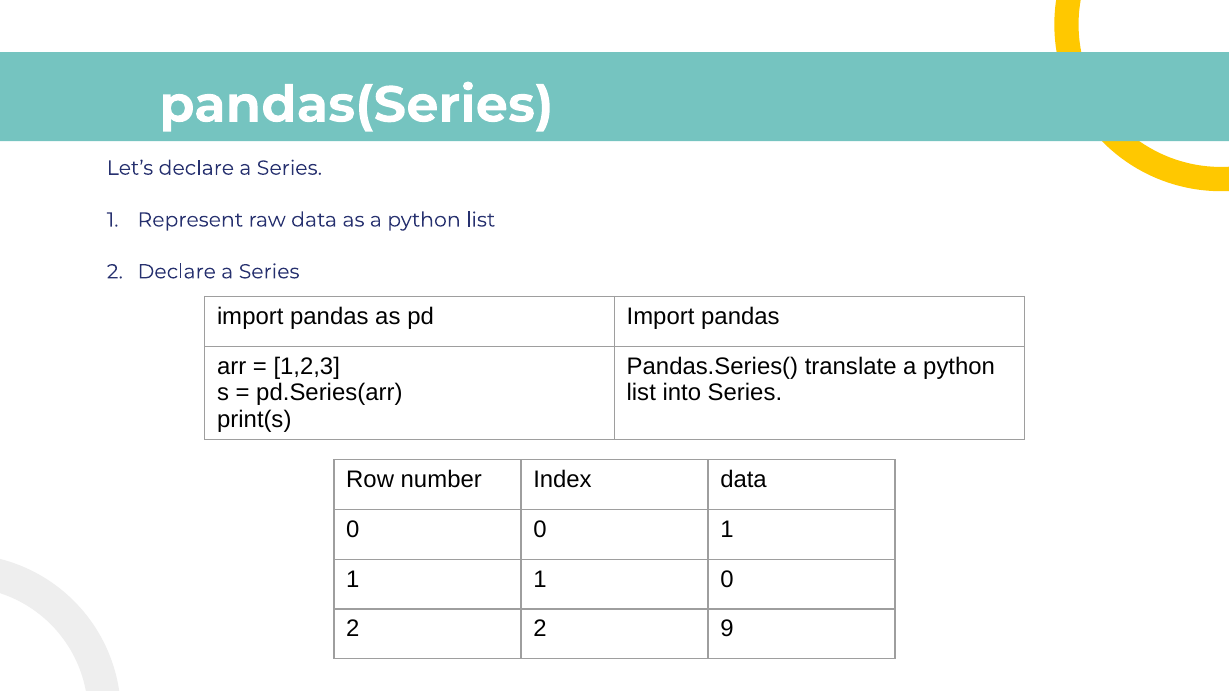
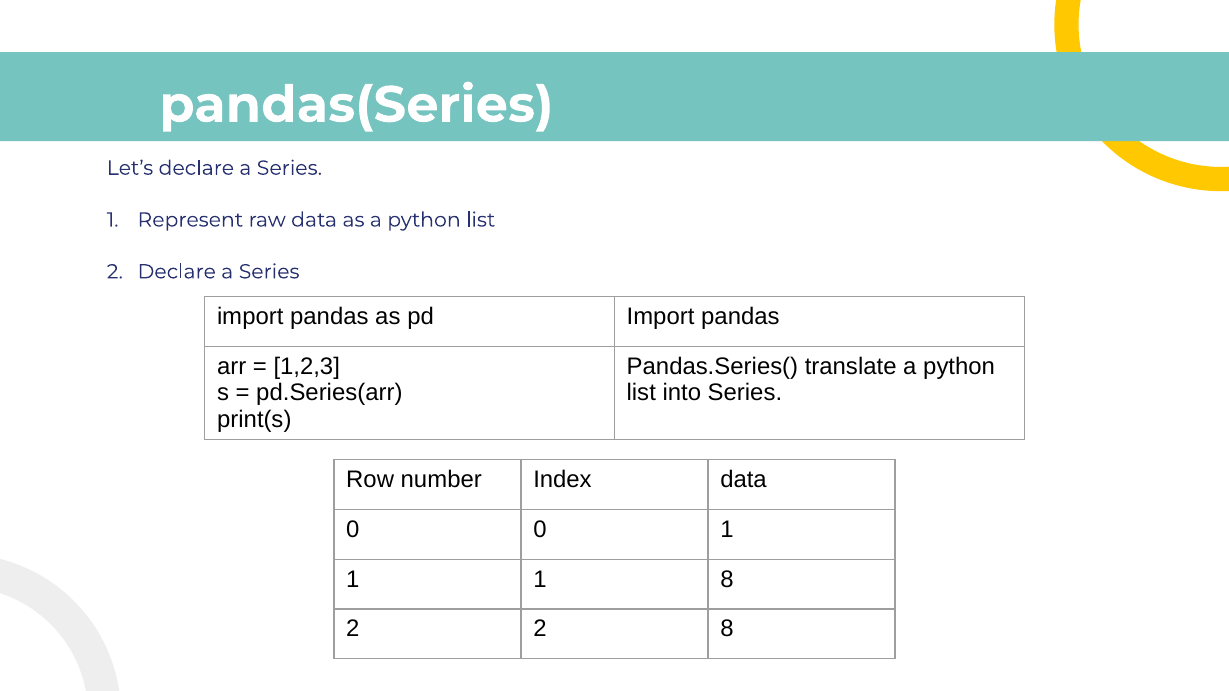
1 0: 0 -> 8
2 9: 9 -> 8
